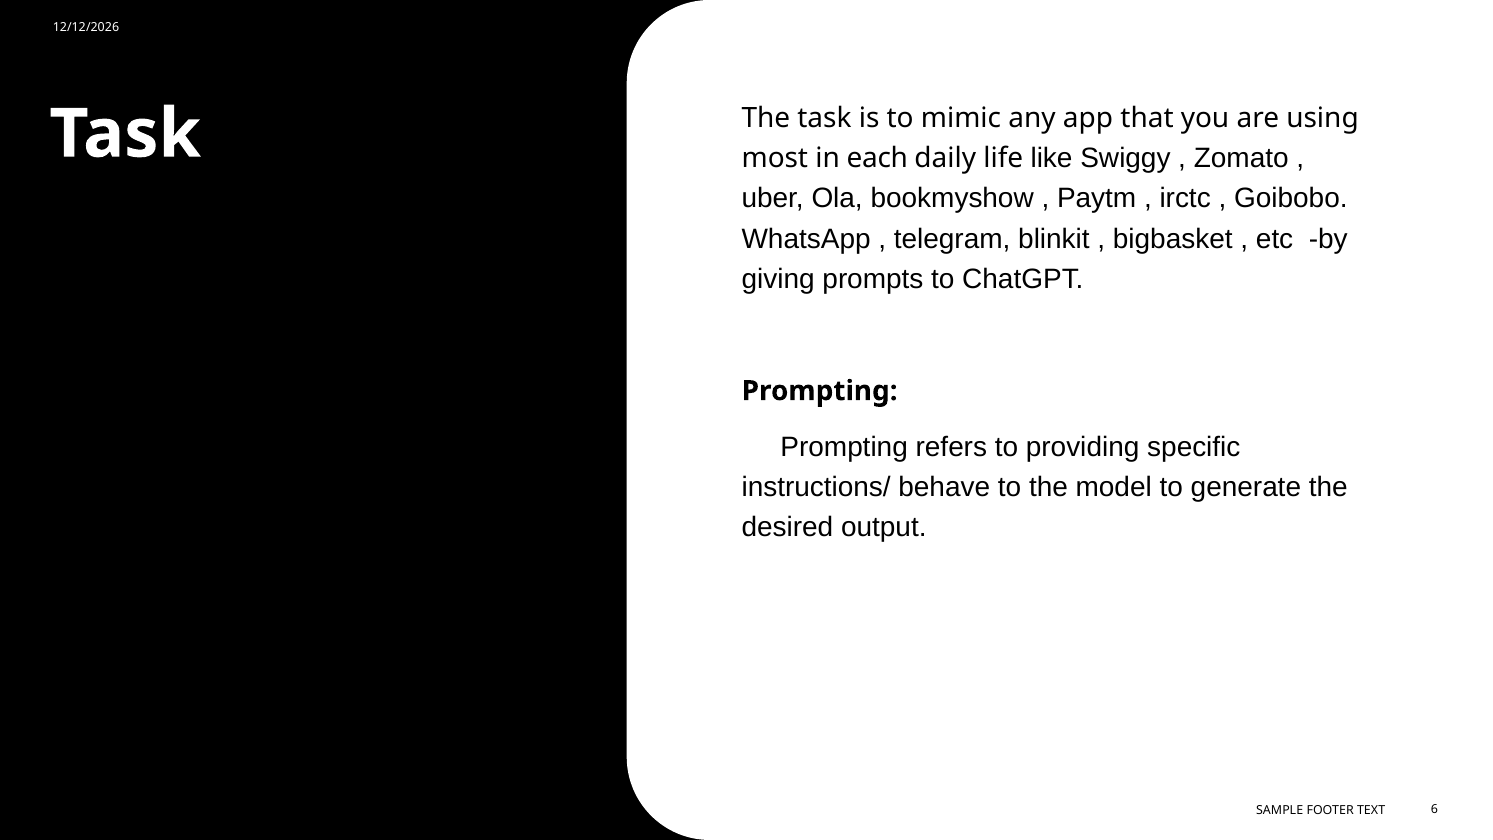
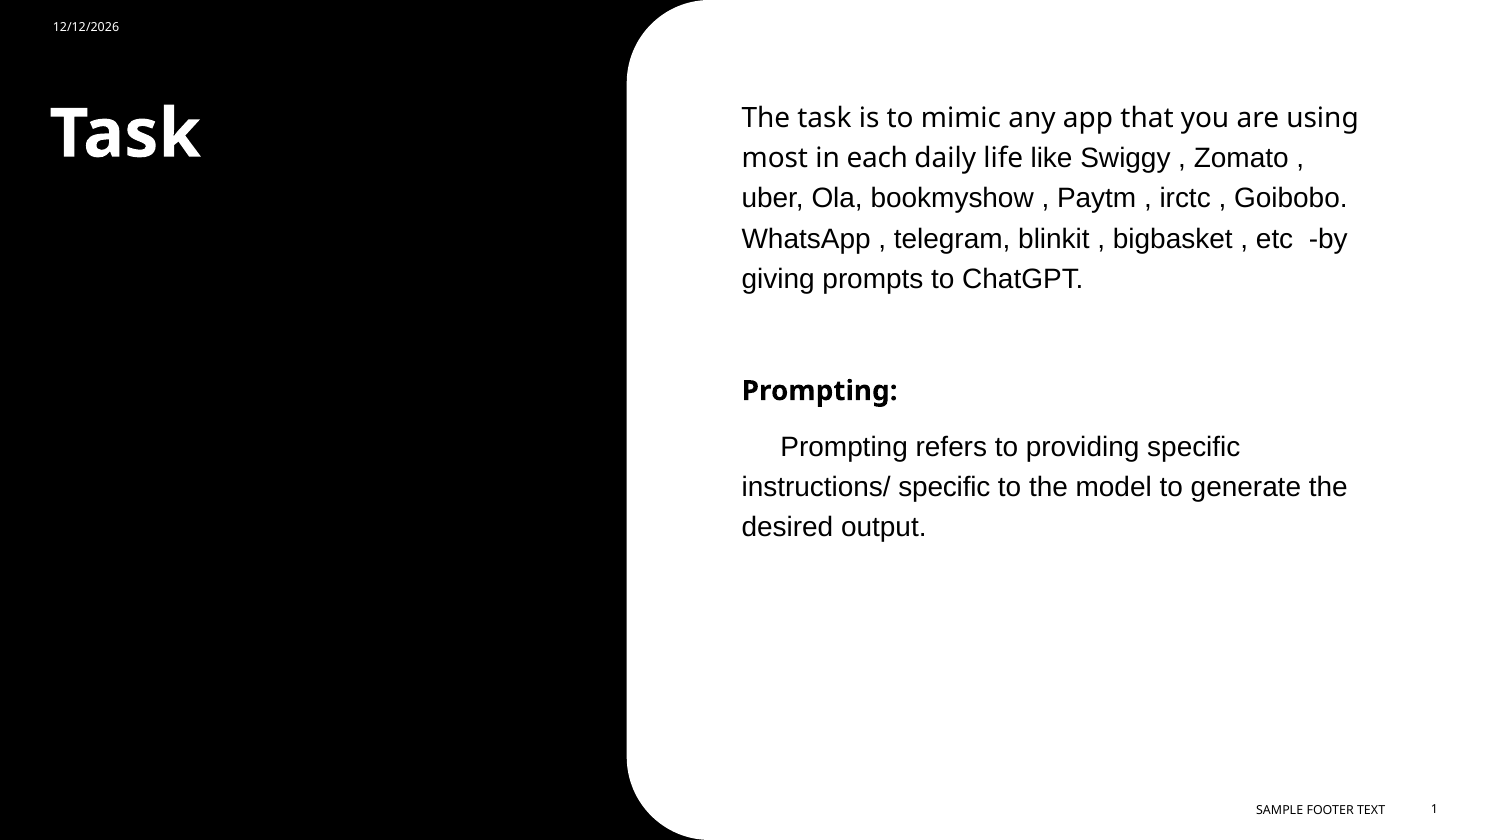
instructions/ behave: behave -> specific
6: 6 -> 1
